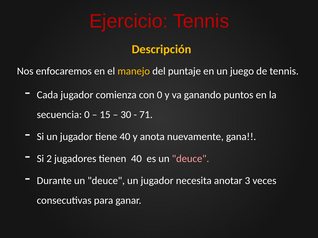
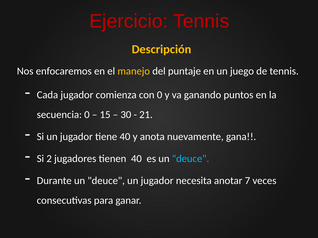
71: 71 -> 21
deuce at (191, 159) colour: pink -> light blue
3: 3 -> 7
